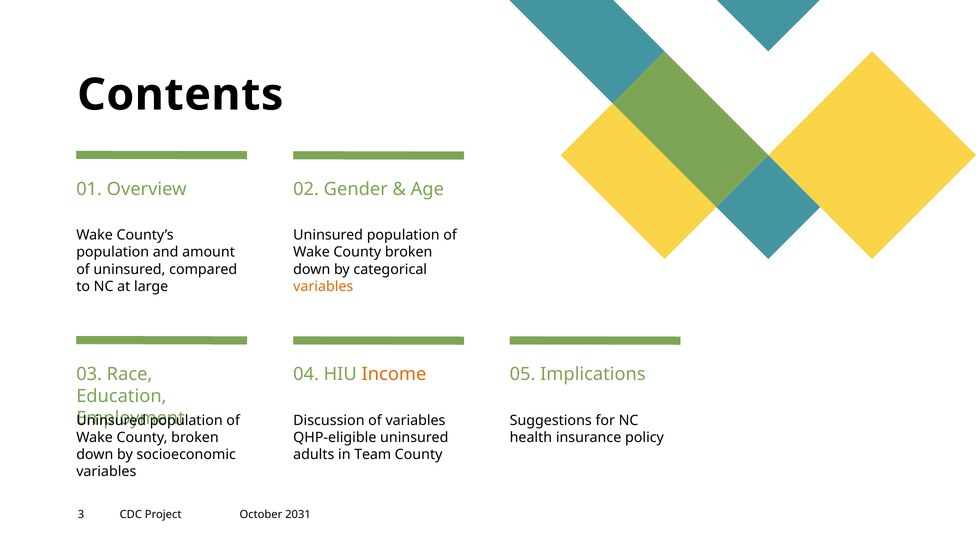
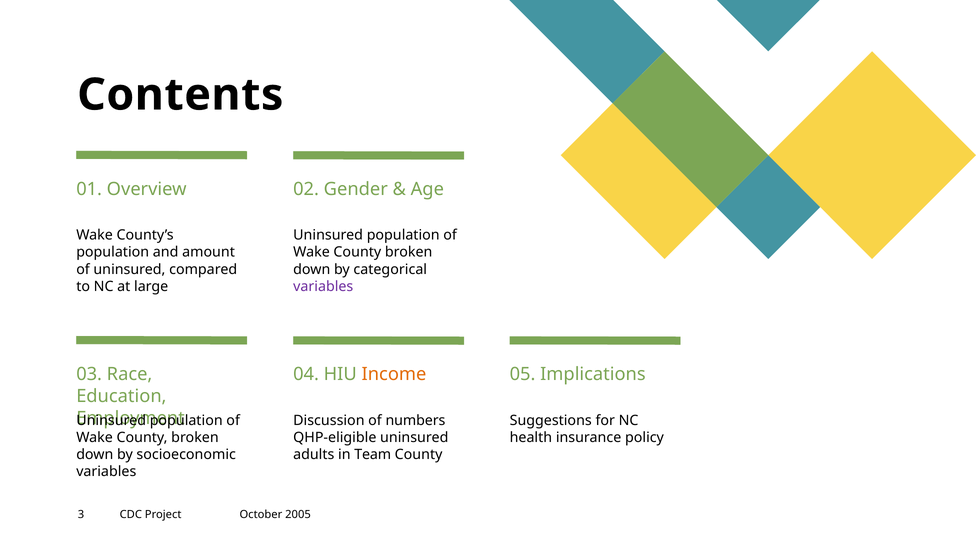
variables at (323, 286) colour: orange -> purple
of variables: variables -> numbers
2031: 2031 -> 2005
